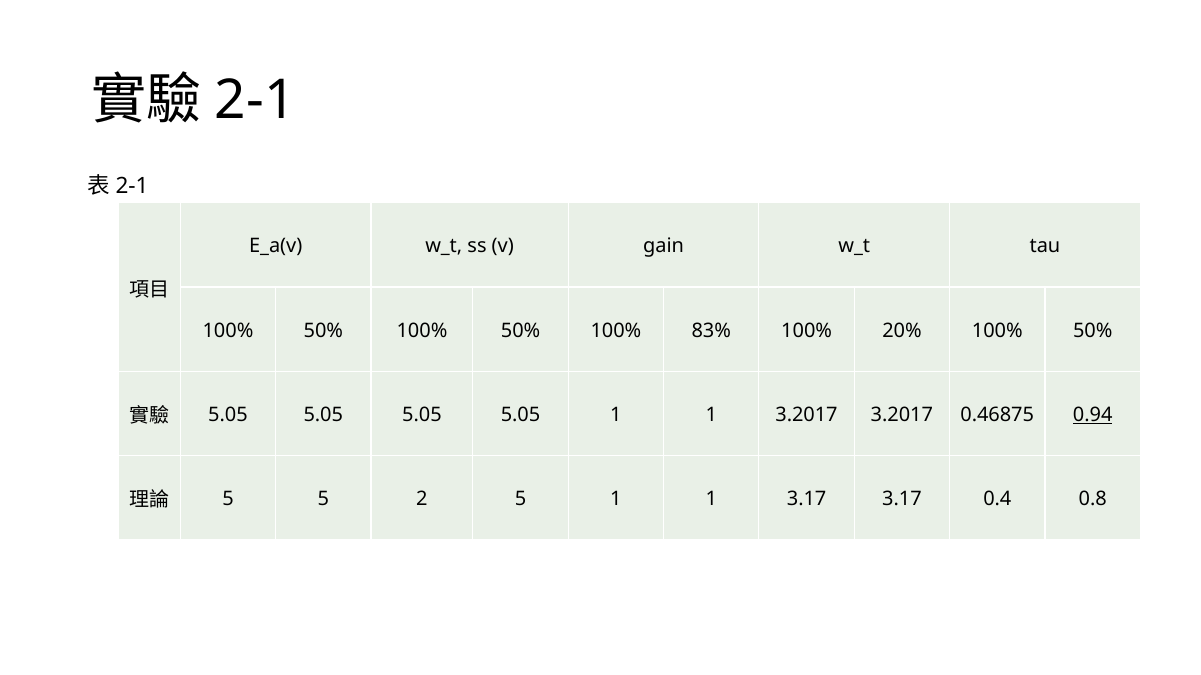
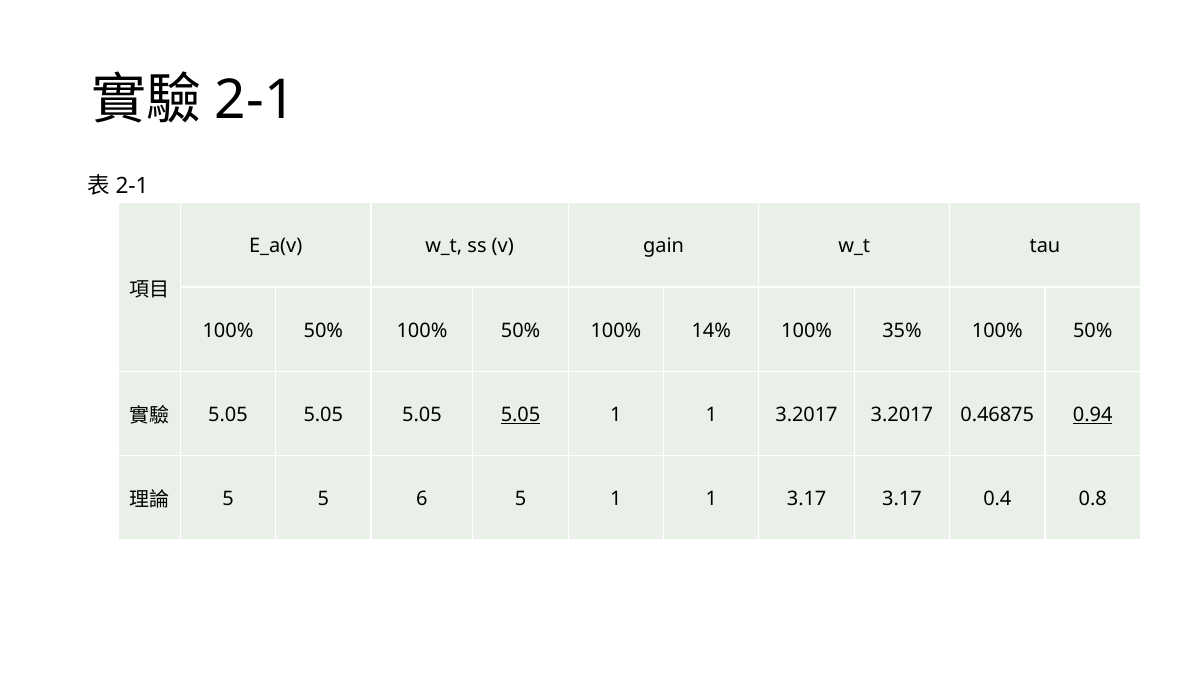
83%: 83% -> 14%
20%: 20% -> 35%
5.05 at (521, 415) underline: none -> present
2: 2 -> 6
